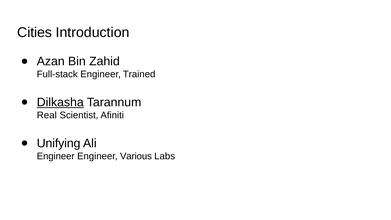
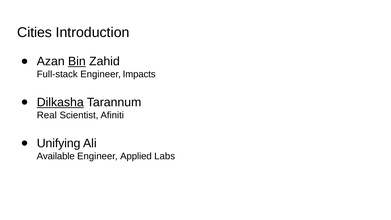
Bin underline: none -> present
Trained: Trained -> Impacts
Engineer at (56, 156): Engineer -> Available
Various: Various -> Applied
